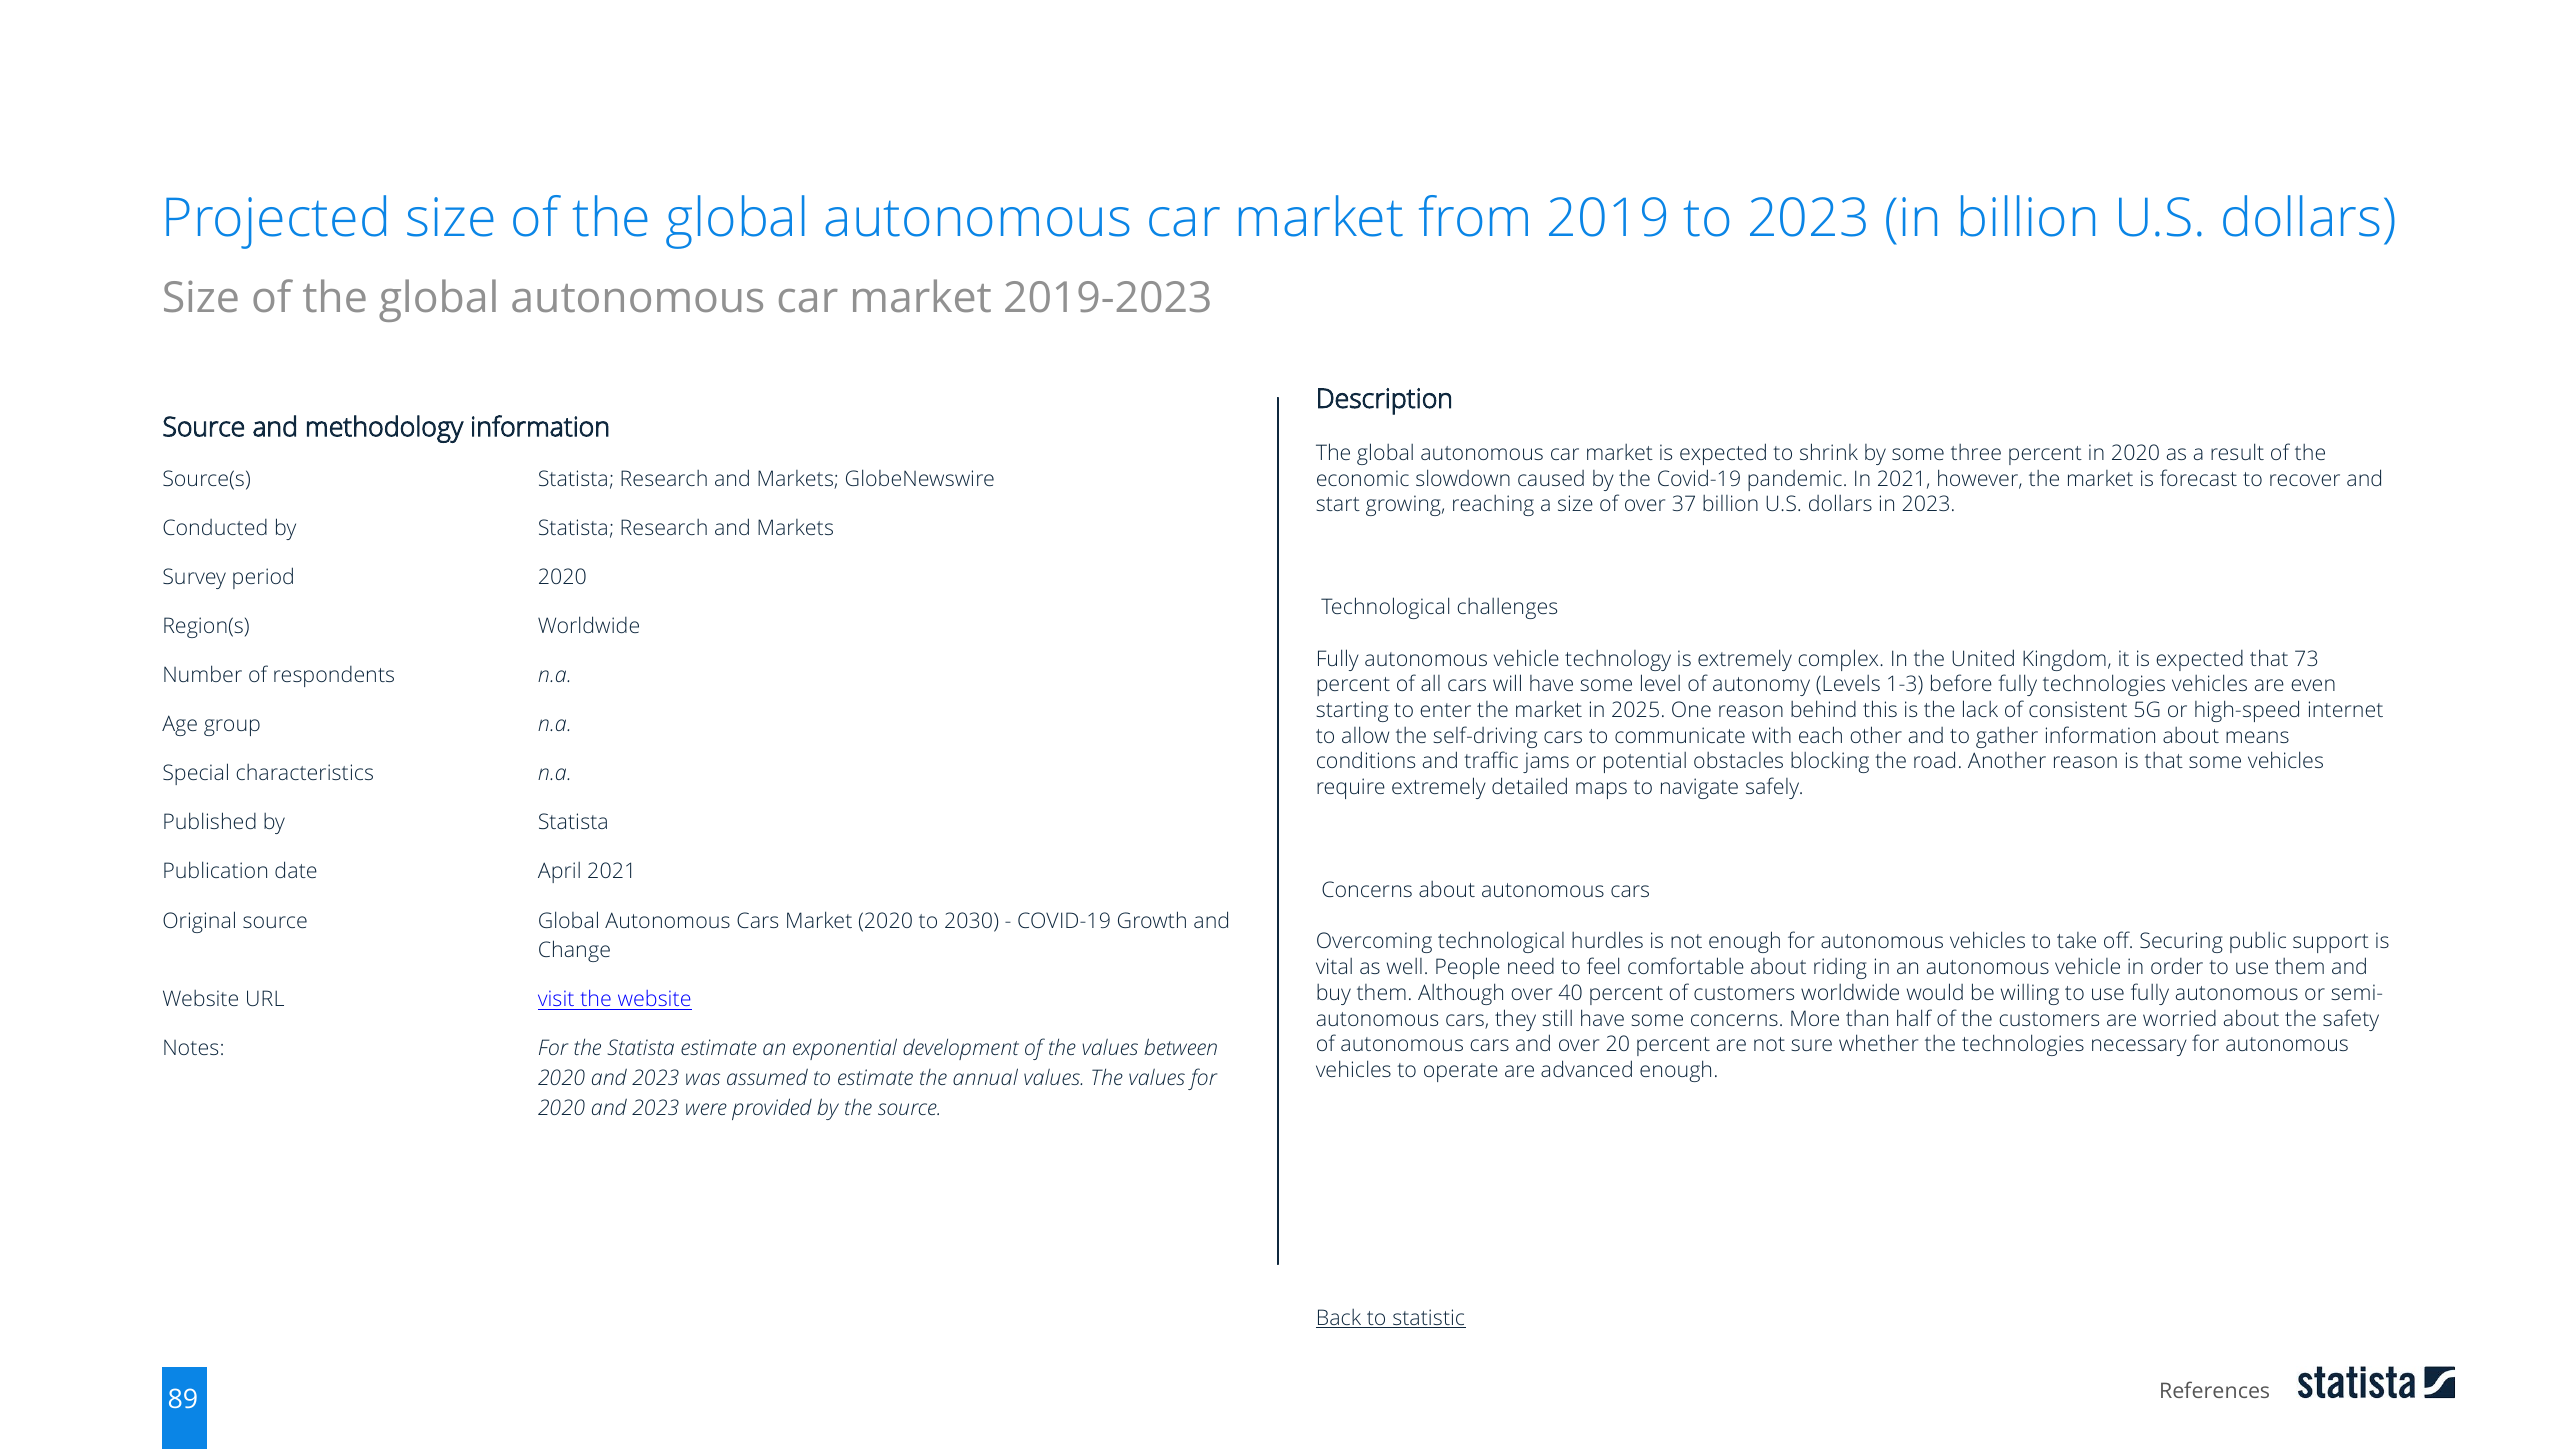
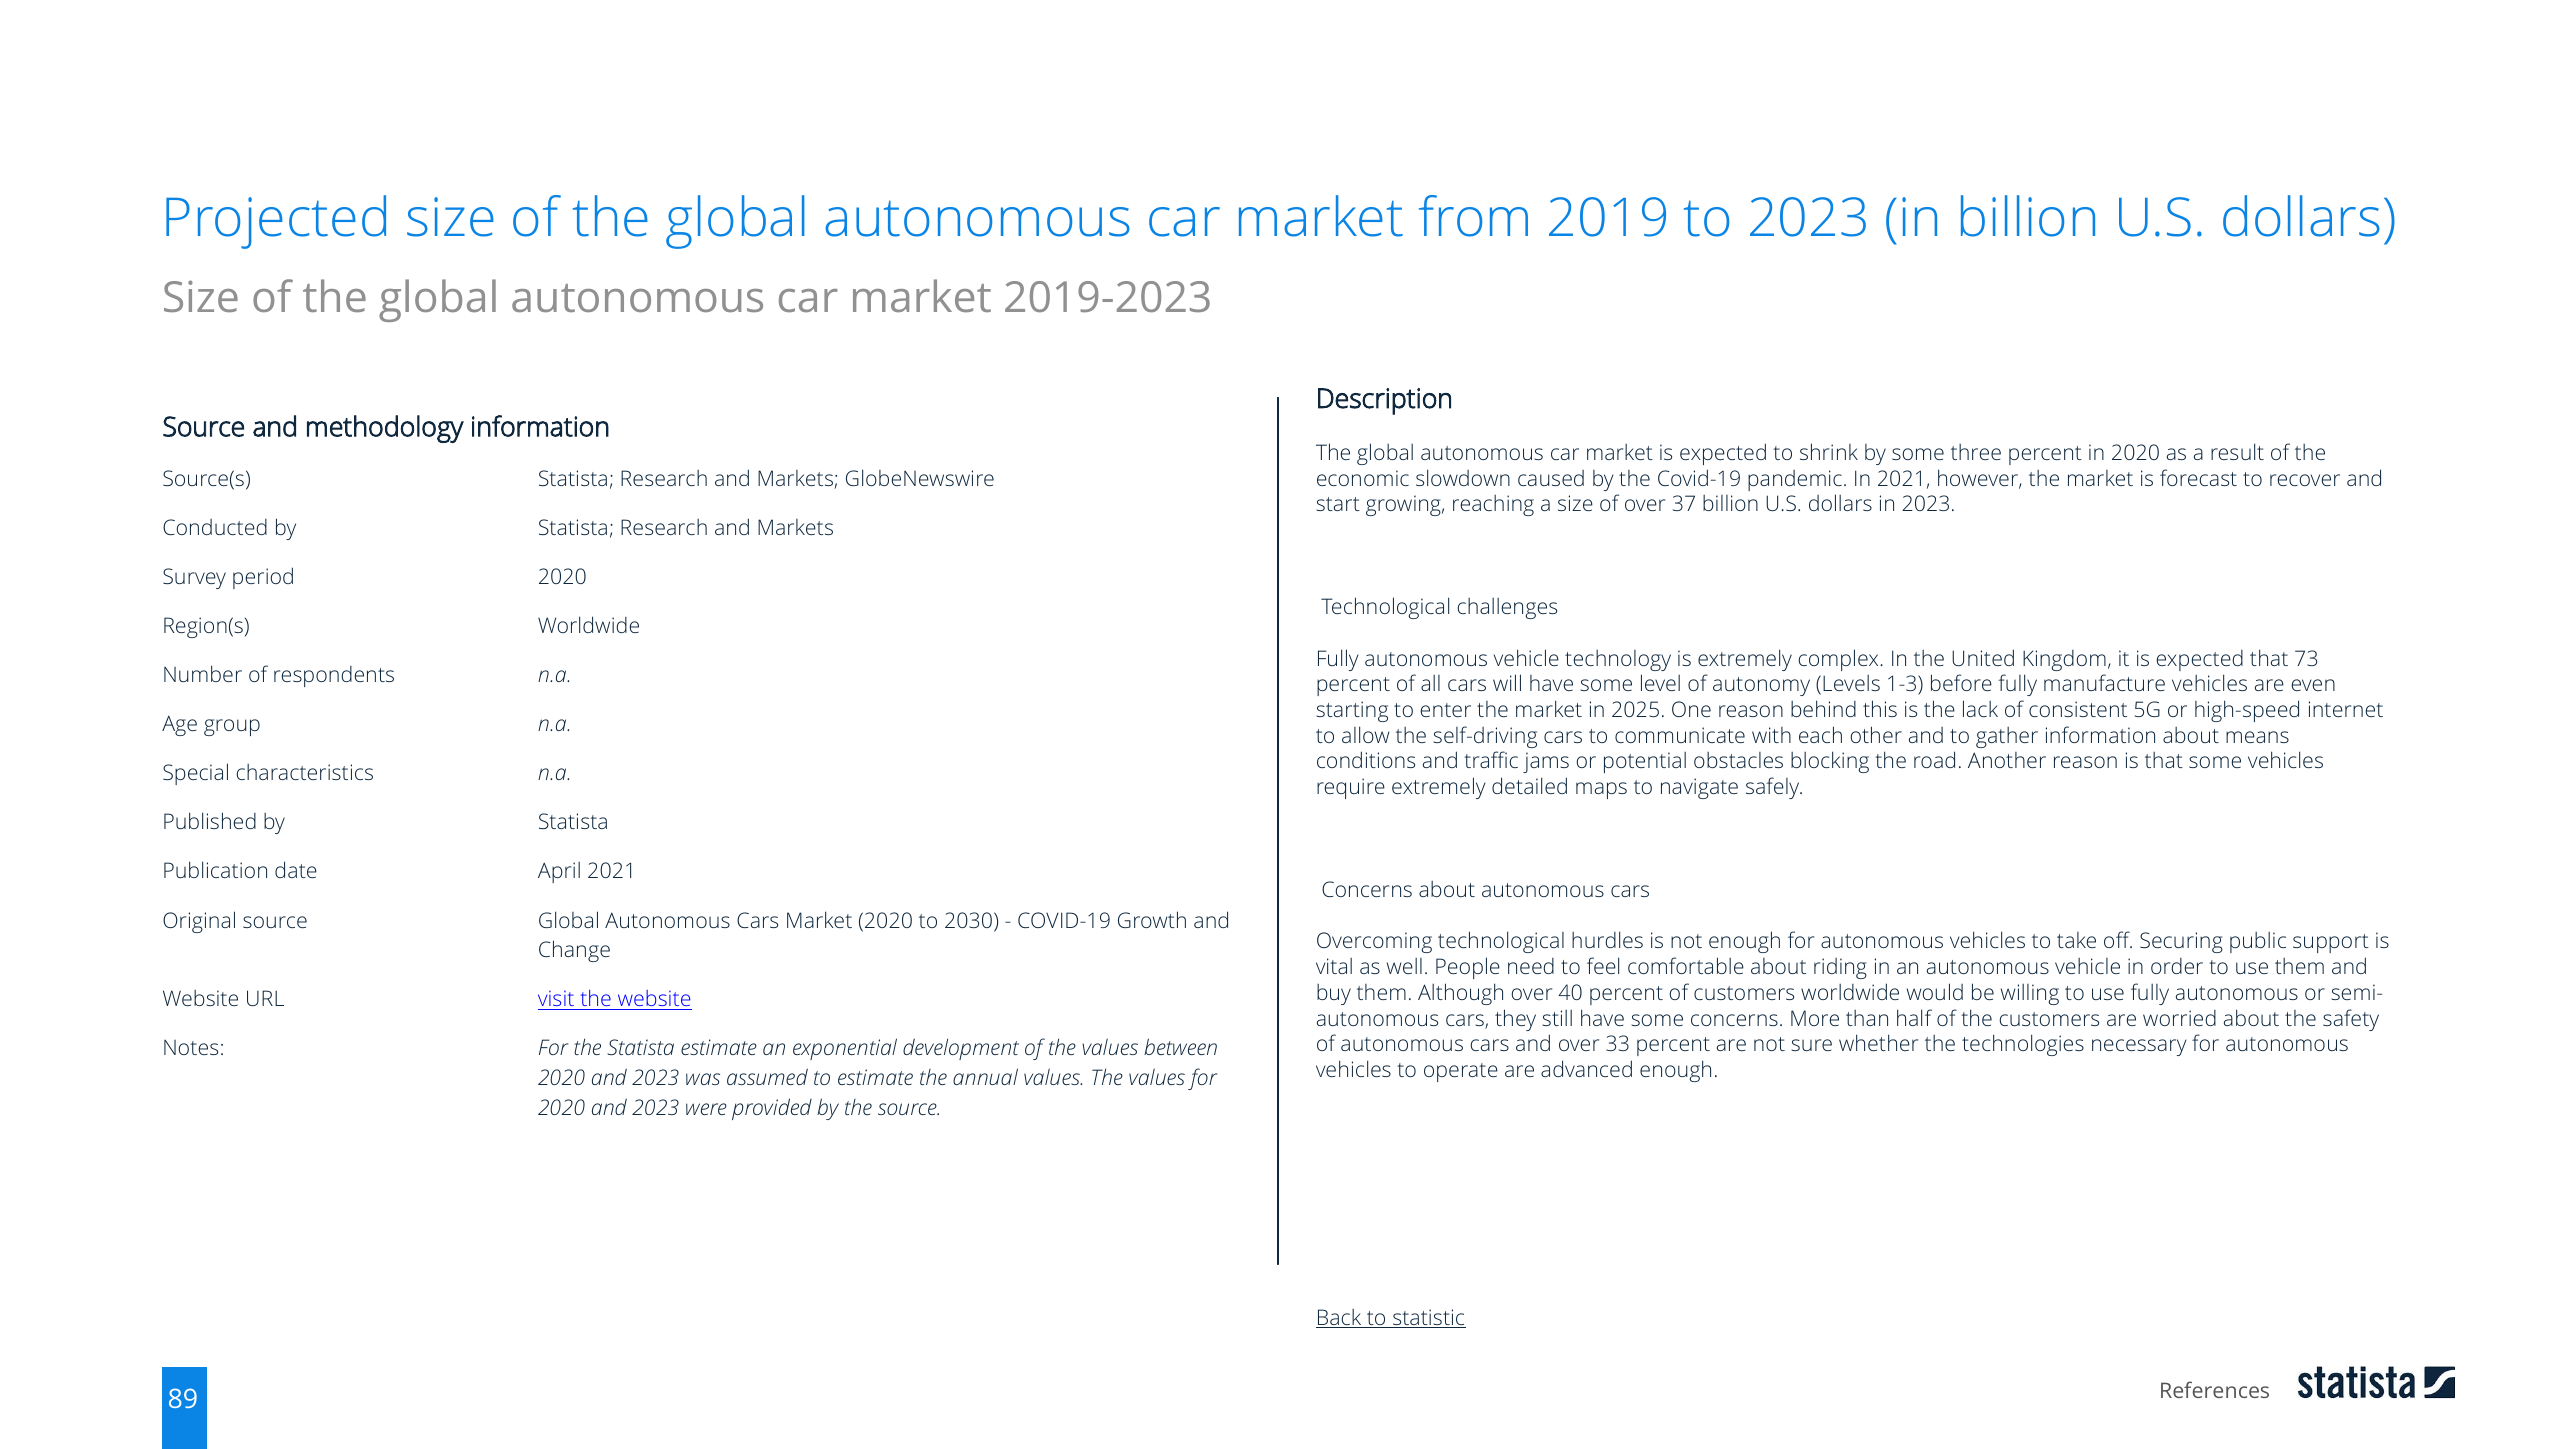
fully technologies: technologies -> manufacture
20: 20 -> 33
